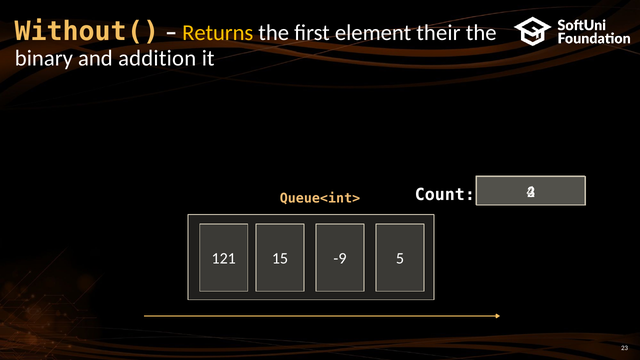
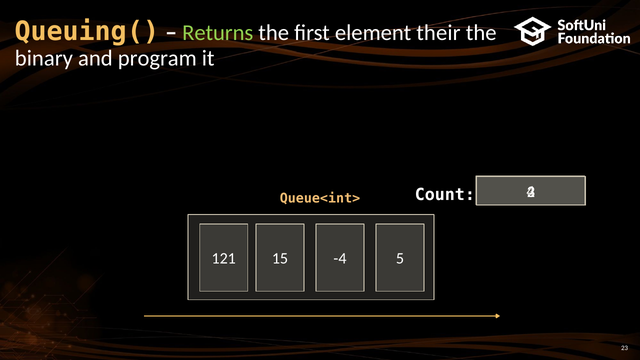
Without(: Without( -> Queuing(
Returns colour: yellow -> light green
addition: addition -> program
-9: -9 -> -4
